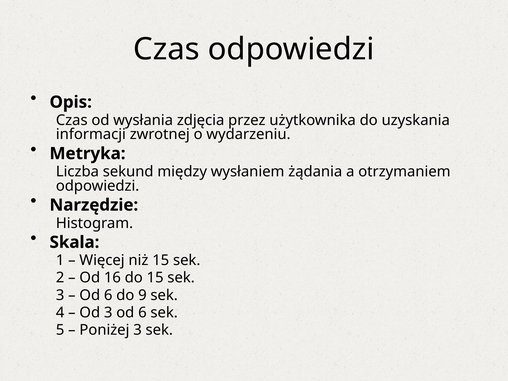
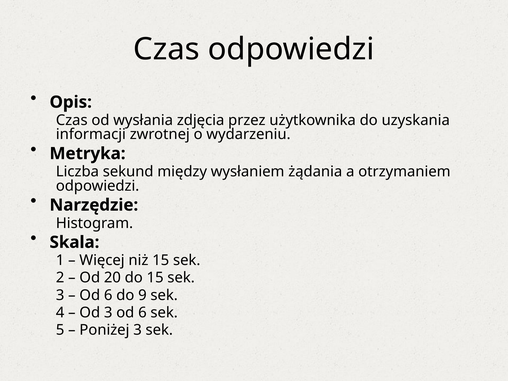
16: 16 -> 20
